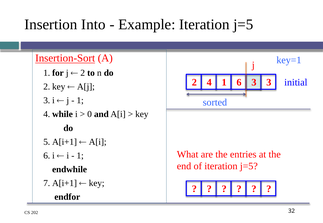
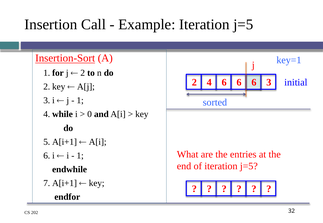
Into: Into -> Call
4 1: 1 -> 6
3 at (254, 83): 3 -> 6
